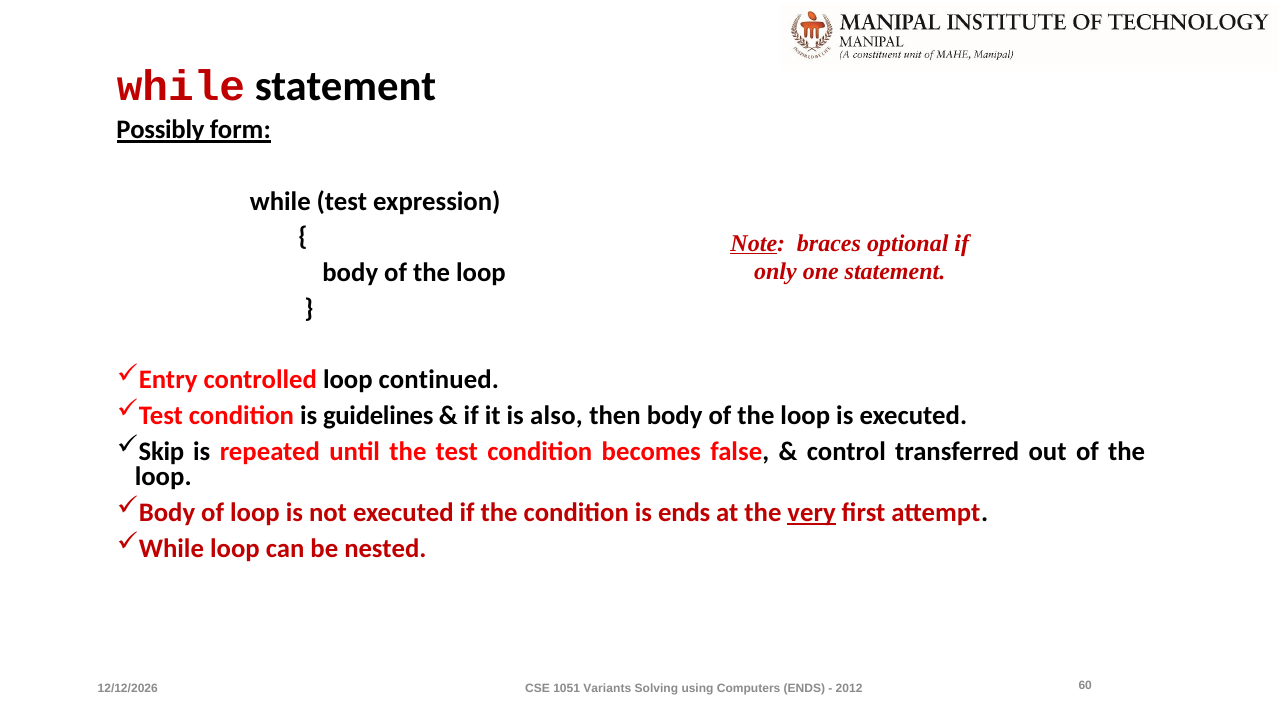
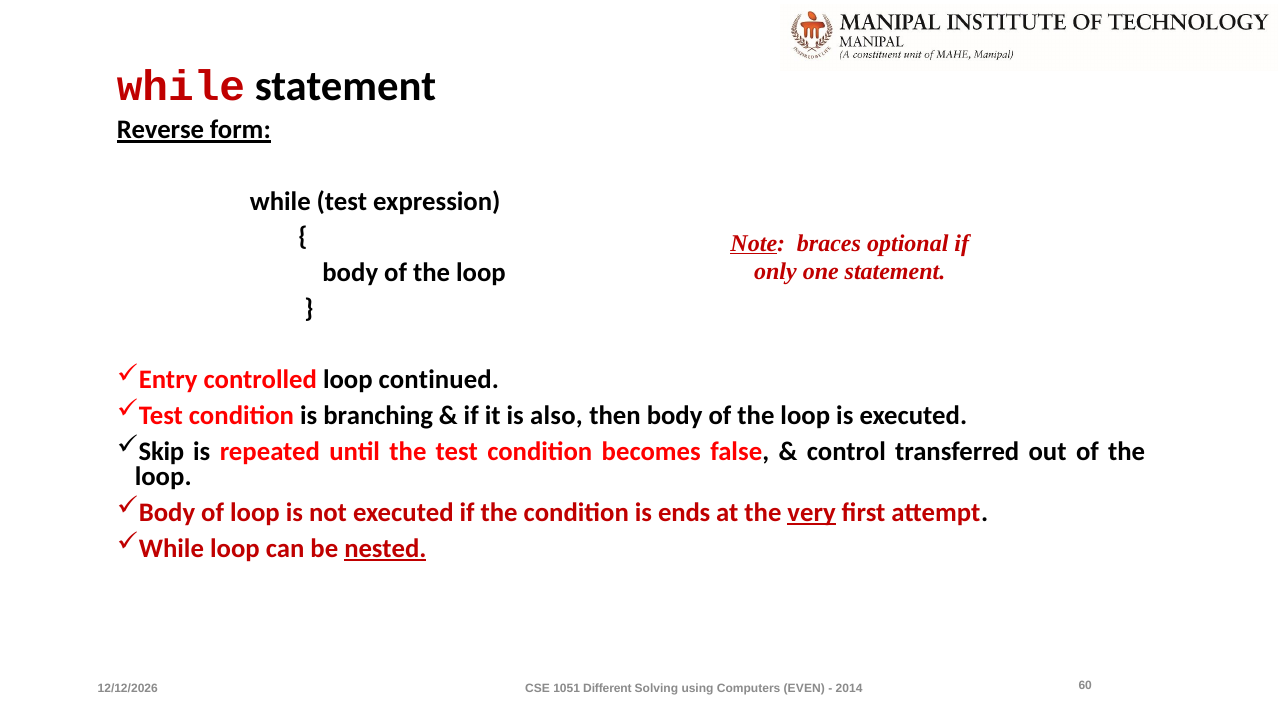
Possibly: Possibly -> Reverse
guidelines: guidelines -> branching
nested underline: none -> present
Variants: Variants -> Different
Computers ENDS: ENDS -> EVEN
2012: 2012 -> 2014
